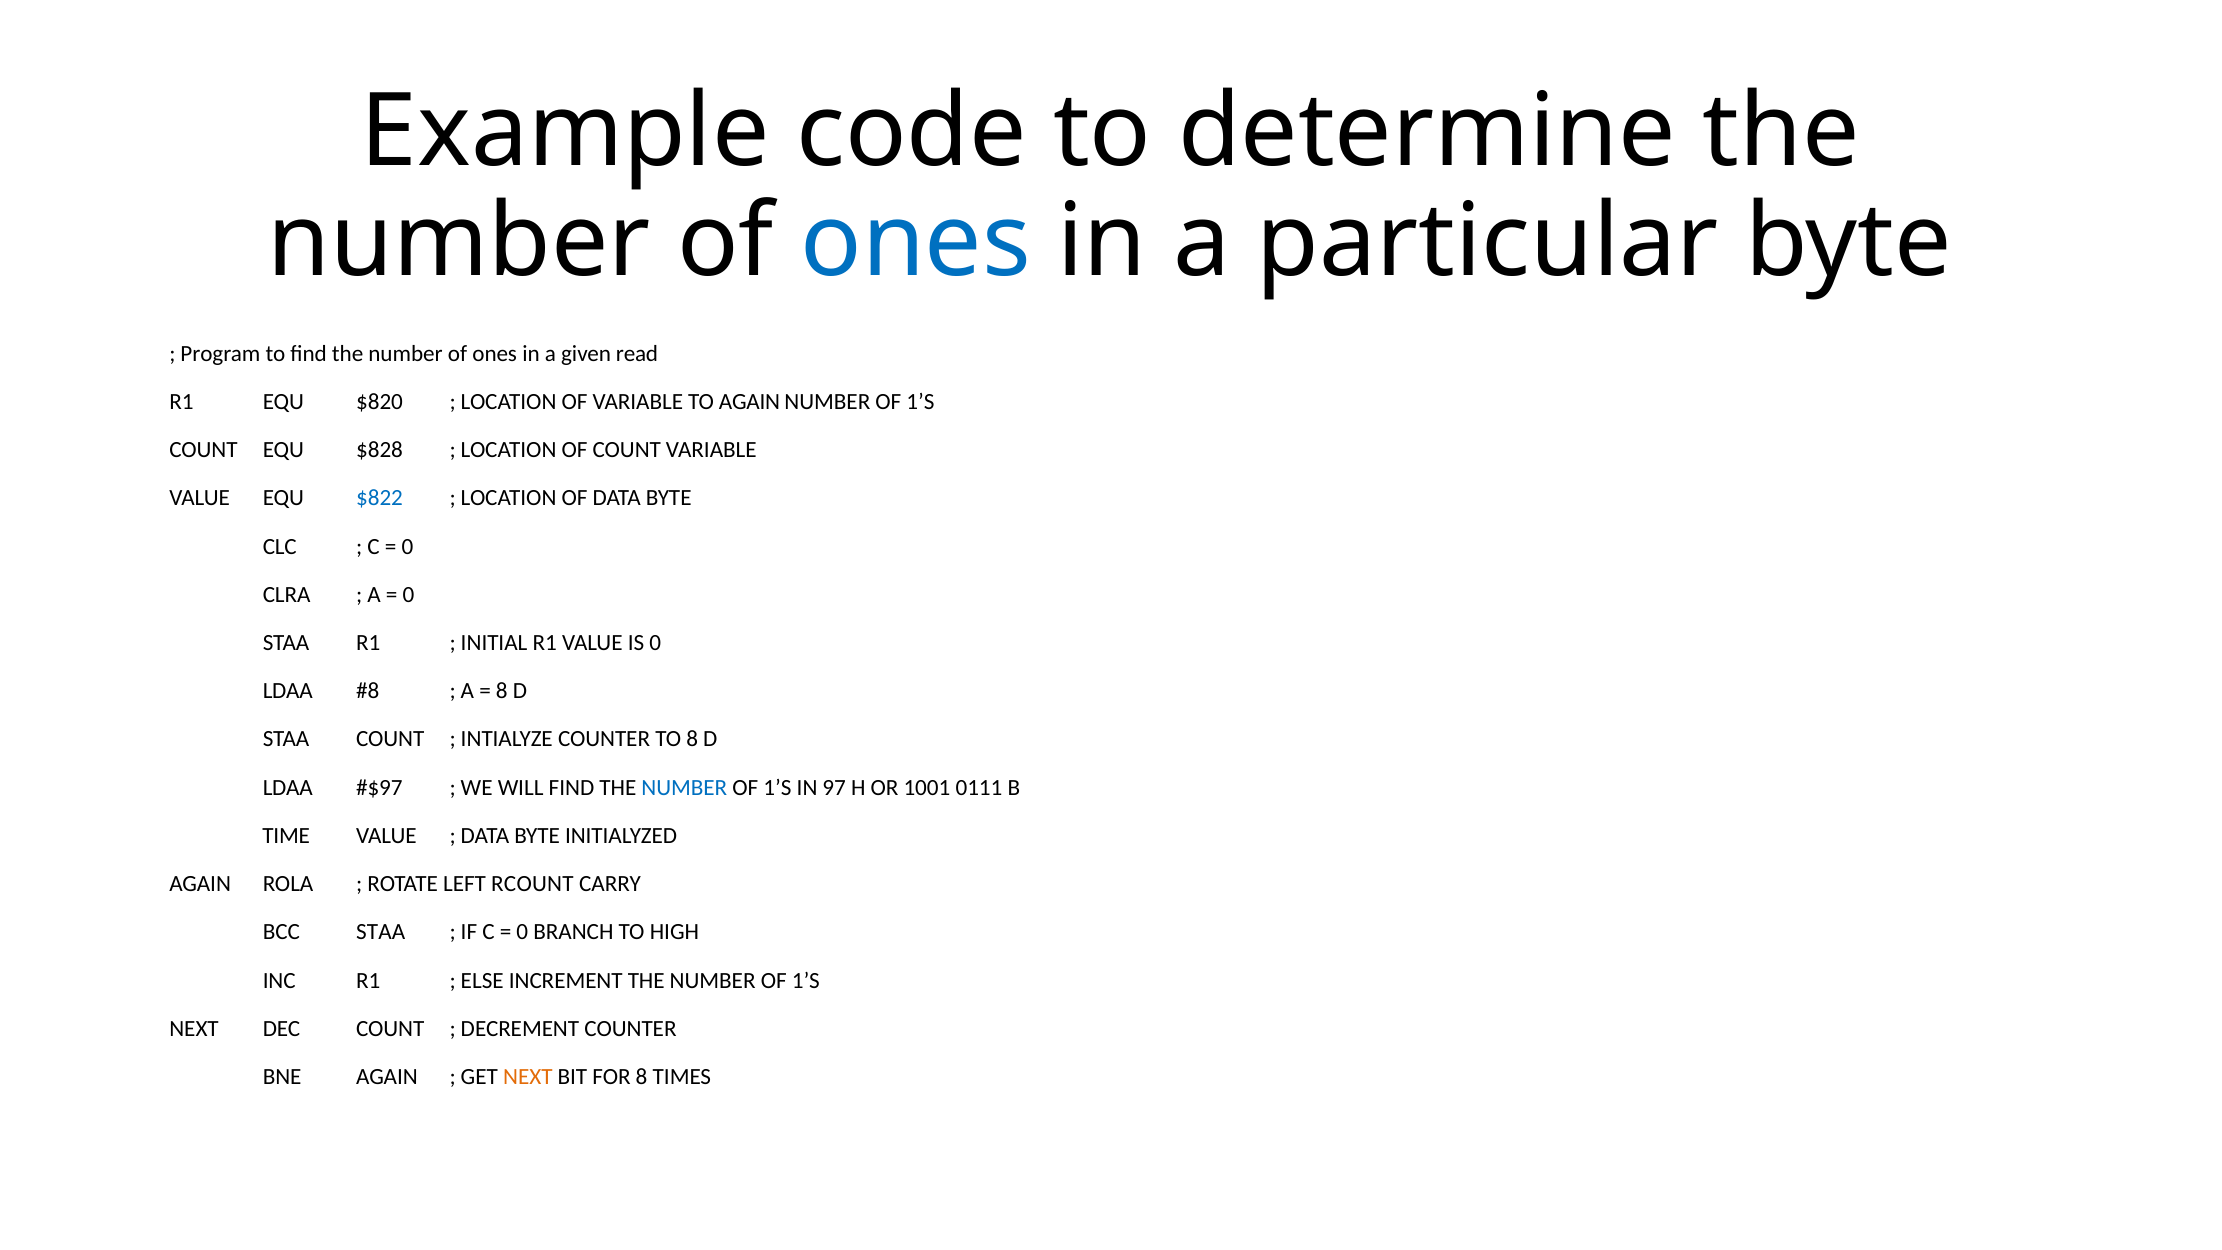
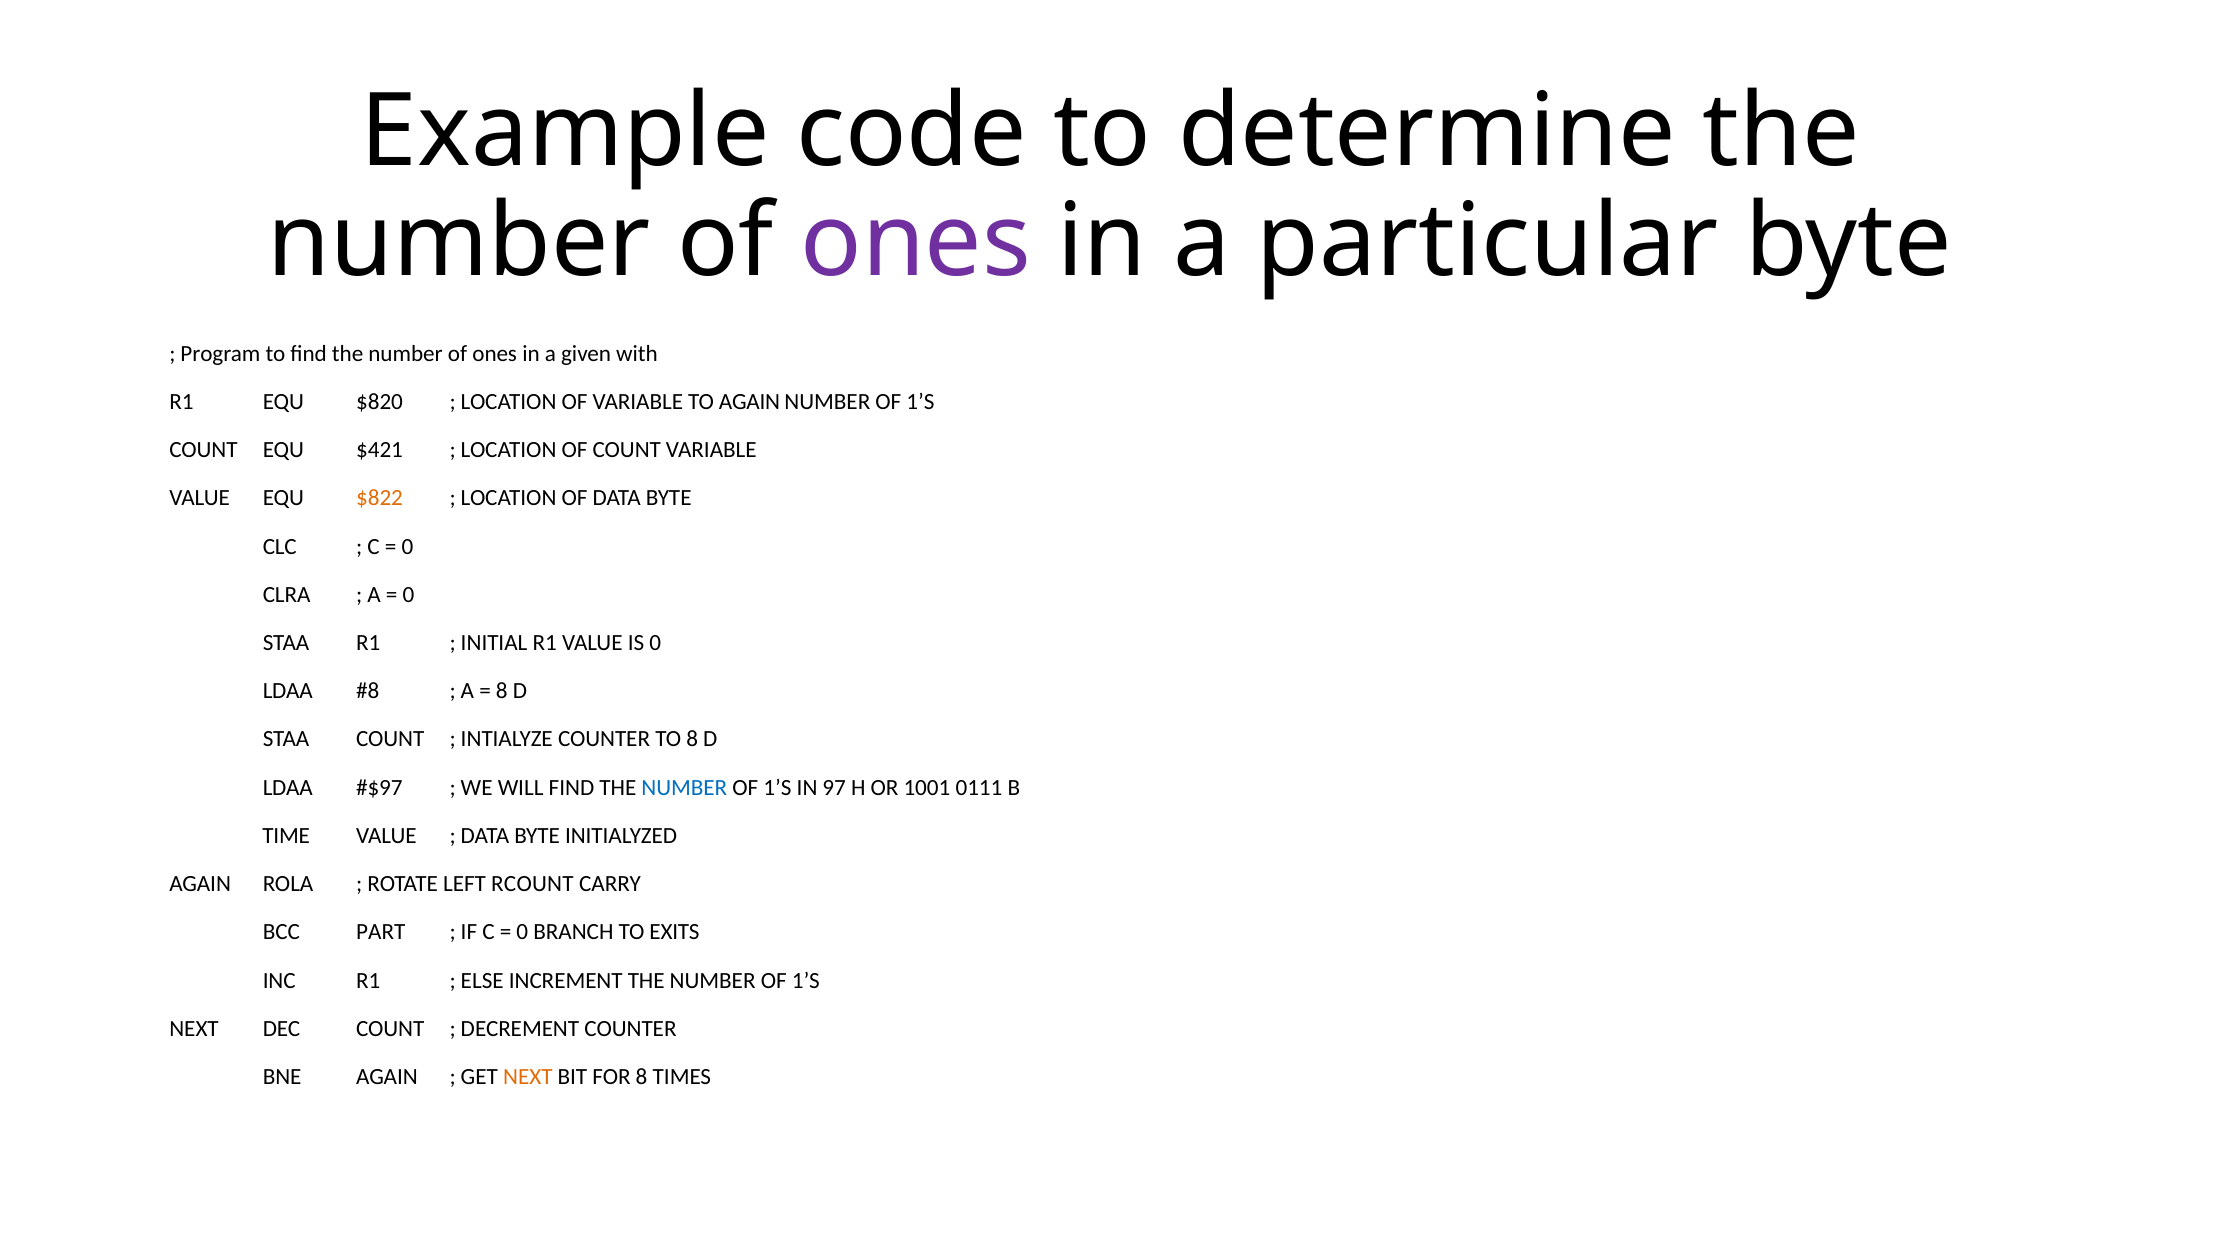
ones at (916, 242) colour: blue -> purple
read: read -> with
$828: $828 -> $421
$822 colour: blue -> orange
BCC STAA: STAA -> PART
HIGH: HIGH -> EXITS
